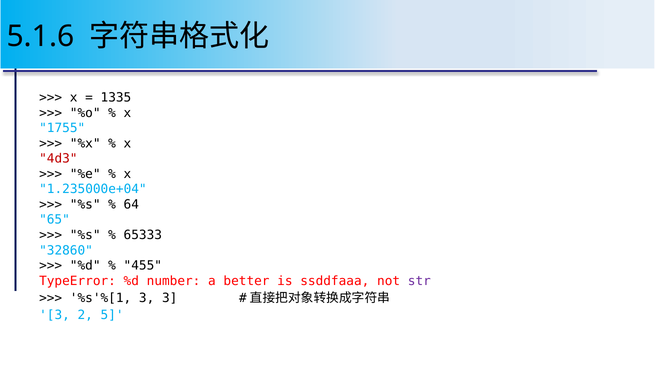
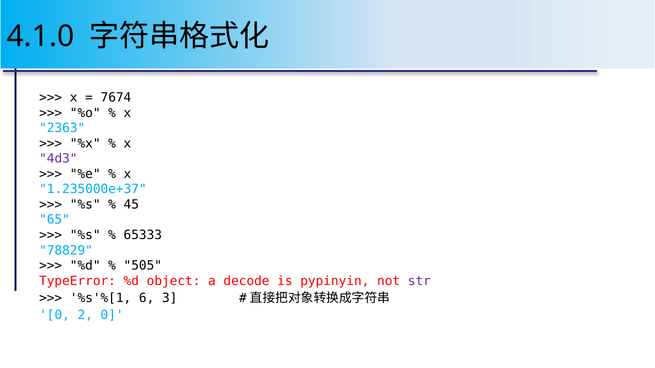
5.1.6: 5.1.6 -> 4.1.0
1335: 1335 -> 7674
1755: 1755 -> 2363
4d3 colour: red -> purple
1.235000e+04: 1.235000e+04 -> 1.235000e+37
64: 64 -> 45
32860: 32860 -> 78829
455: 455 -> 505
number: number -> object
better: better -> decode
ssddfaaa: ssddfaaa -> pypinyin
%s'%[1 3: 3 -> 6
3 at (55, 316): 3 -> 0
2 5: 5 -> 0
